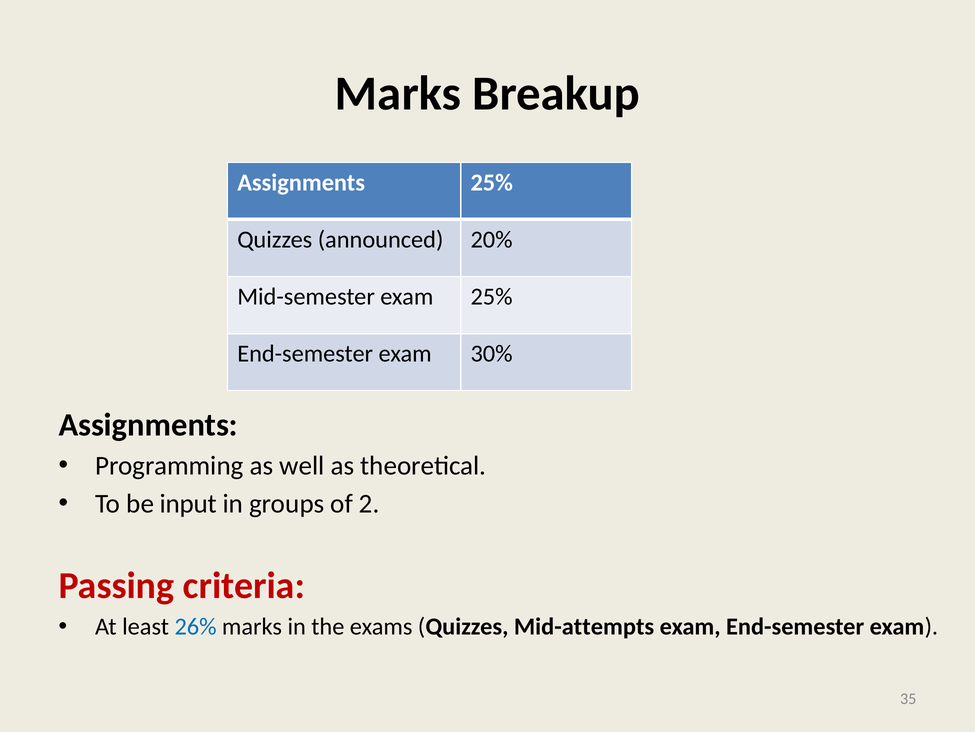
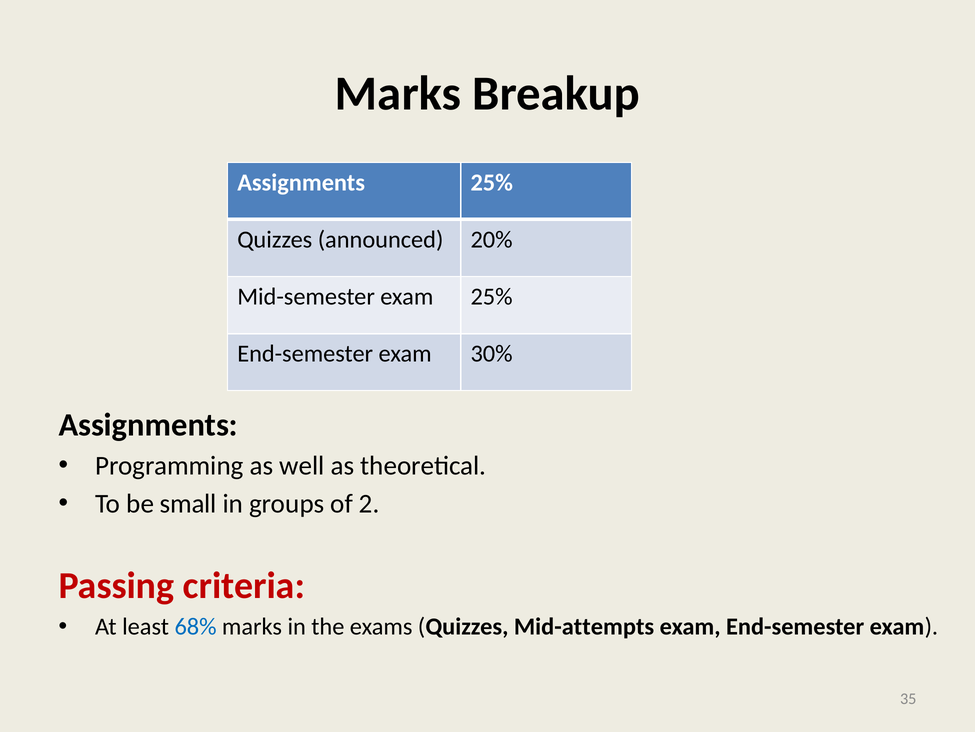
input: input -> small
26%: 26% -> 68%
